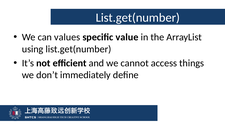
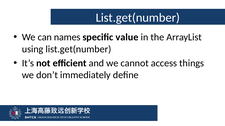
values: values -> names
